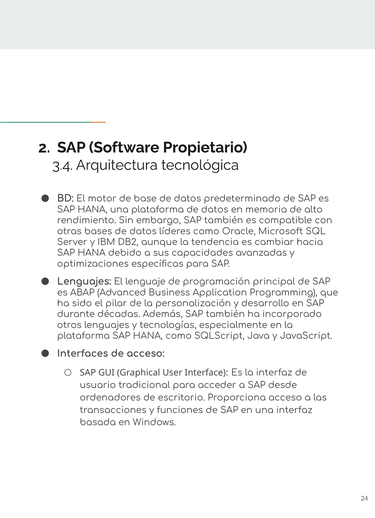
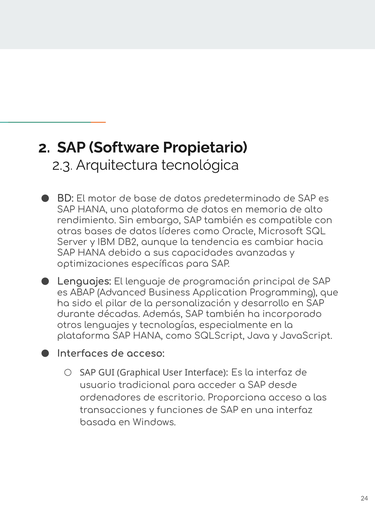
3.4: 3.4 -> 2.3
